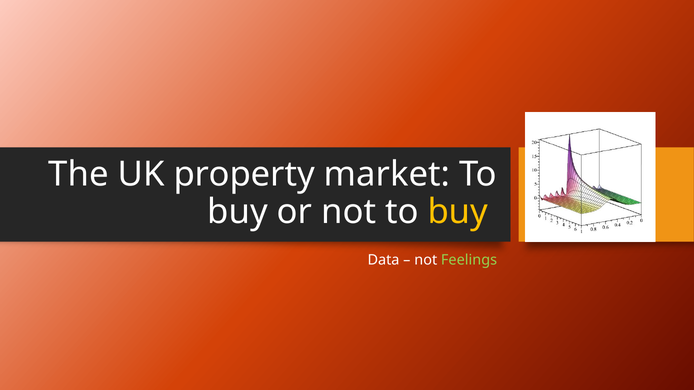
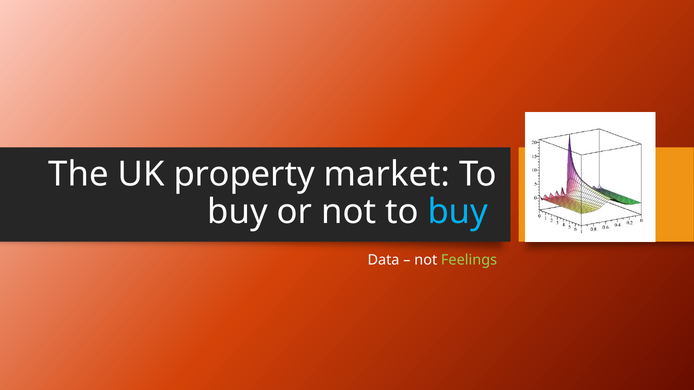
buy at (458, 212) colour: yellow -> light blue
